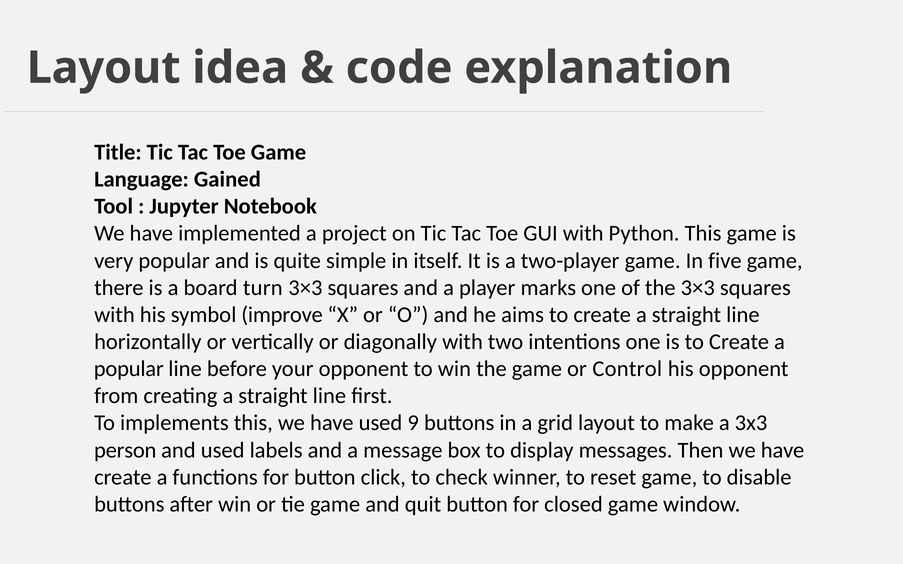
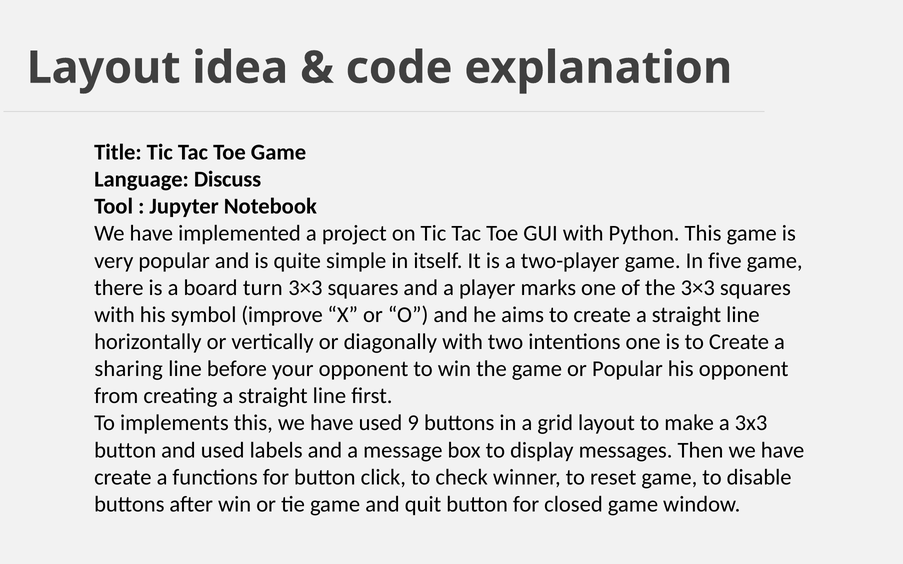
Gained: Gained -> Discuss
popular at (129, 369): popular -> sharing
or Control: Control -> Popular
person at (125, 450): person -> button
